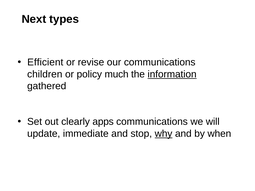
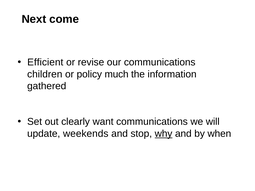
types: types -> come
information underline: present -> none
apps: apps -> want
immediate: immediate -> weekends
